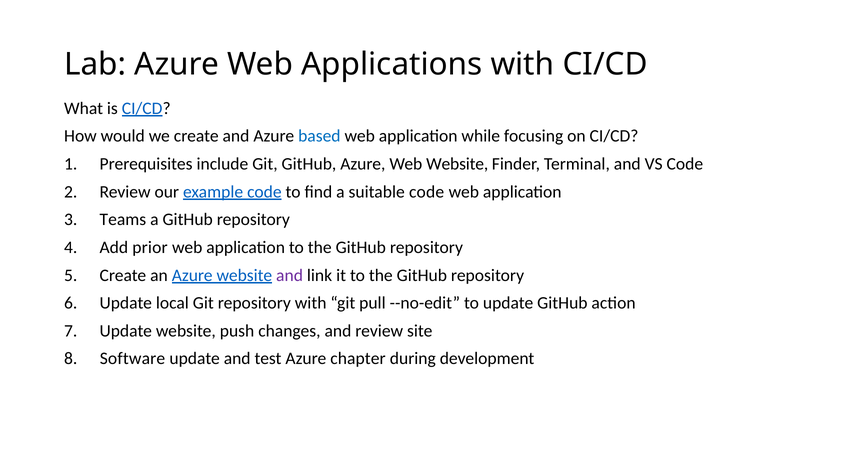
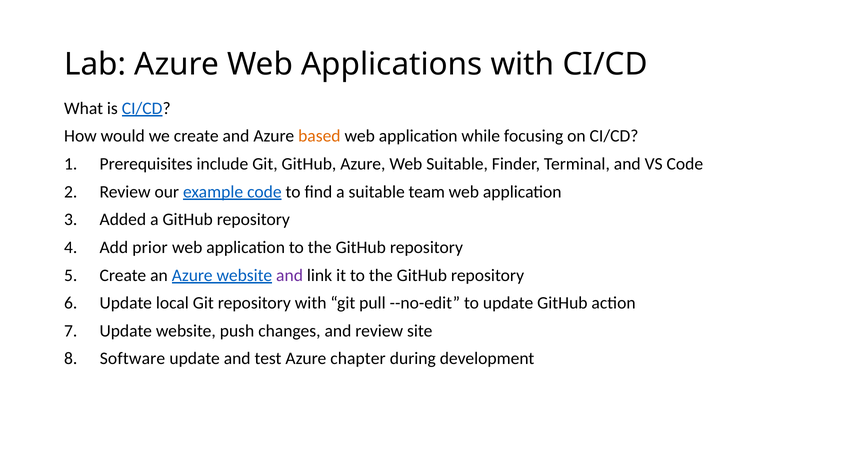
based colour: blue -> orange
Web Website: Website -> Suitable
suitable code: code -> team
Teams: Teams -> Added
